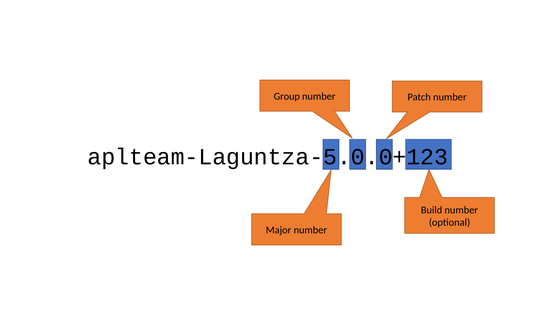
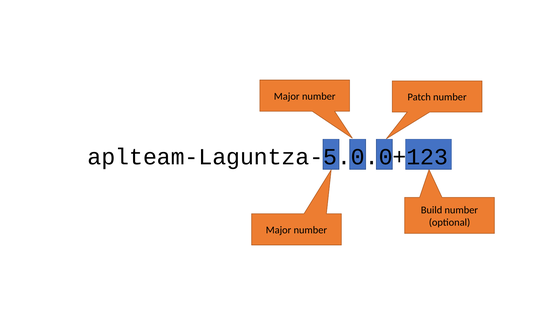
Group at (287, 96): Group -> Major
